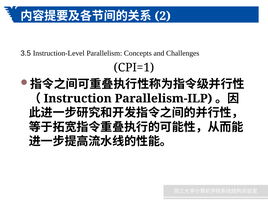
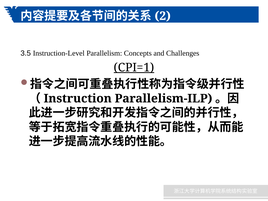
CPI=1 underline: none -> present
